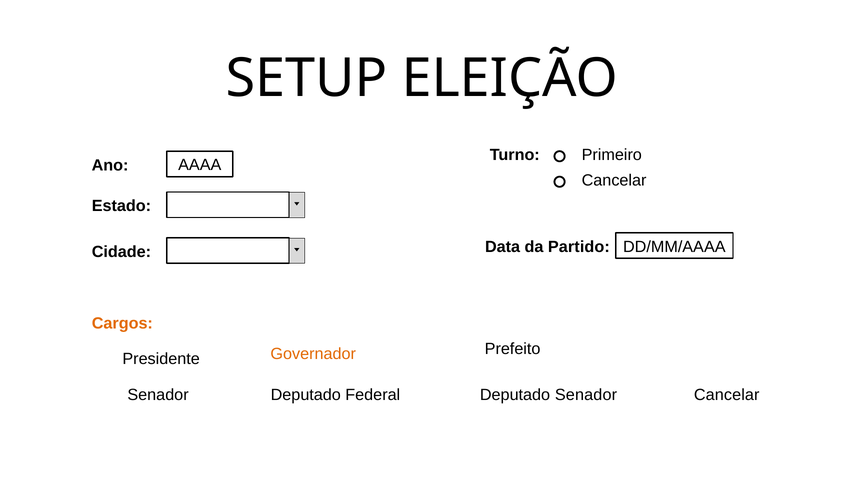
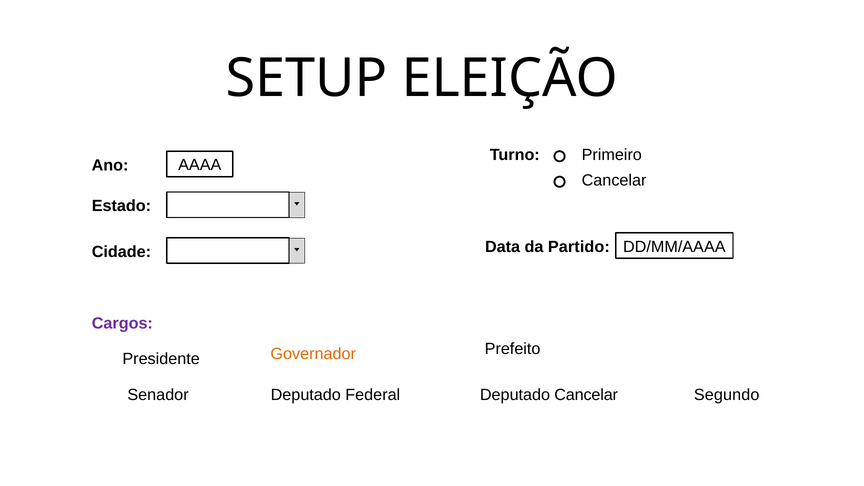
Cargos colour: orange -> purple
Deputado Senador: Senador -> Cancelar
Cancelar at (727, 395): Cancelar -> Segundo
